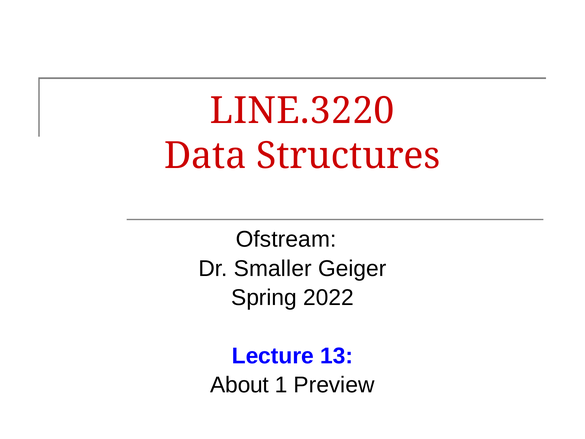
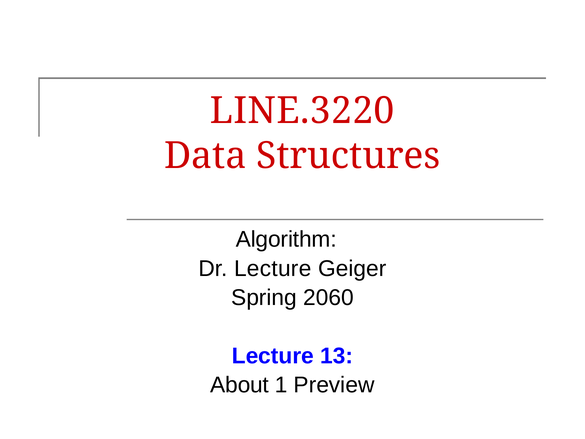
Ofstream: Ofstream -> Algorithm
Dr Smaller: Smaller -> Lecture
2022: 2022 -> 2060
